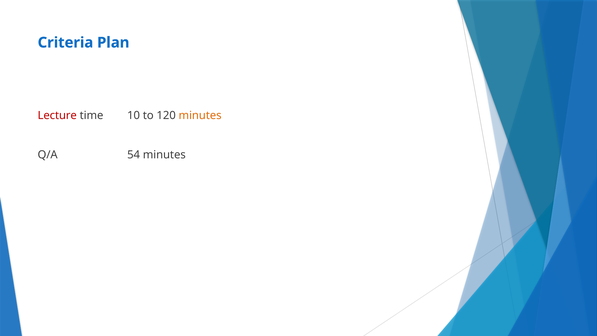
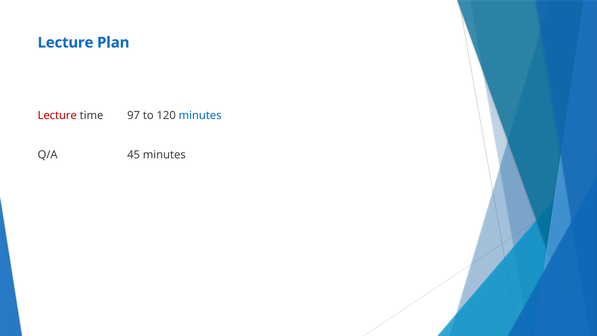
Criteria at (65, 43): Criteria -> Lecture
10: 10 -> 97
minutes at (200, 116) colour: orange -> blue
54: 54 -> 45
